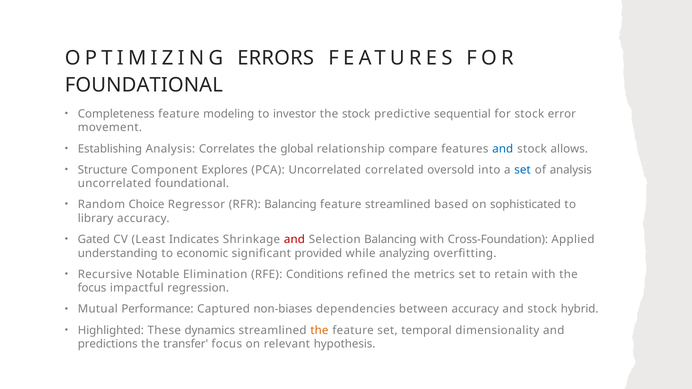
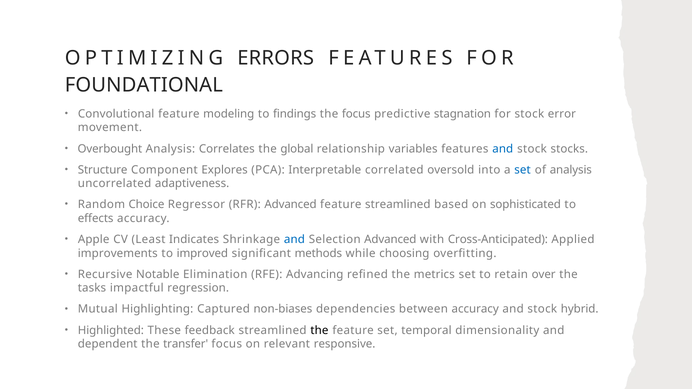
Completeness: Completeness -> Convolutional
investor: investor -> findings
the stock: stock -> focus
sequential: sequential -> stagnation
Establishing: Establishing -> Overbought
compare: compare -> variables
allows: allows -> stocks
PCA Uncorrelated: Uncorrelated -> Interpretable
uncorrelated foundational: foundational -> adaptiveness
RFR Balancing: Balancing -> Advanced
library: library -> effects
Gated: Gated -> Apple
and at (294, 240) colour: red -> blue
Selection Balancing: Balancing -> Advanced
Cross-Foundation: Cross-Foundation -> Cross-Anticipated
understanding: understanding -> improvements
economic: economic -> improved
provided: provided -> methods
analyzing: analyzing -> choosing
Conditions: Conditions -> Advancing
retain with: with -> over
focus at (92, 288): focus -> tasks
Performance: Performance -> Highlighting
dynamics: dynamics -> feedback
the at (319, 330) colour: orange -> black
predictions: predictions -> dependent
hypothesis: hypothesis -> responsive
